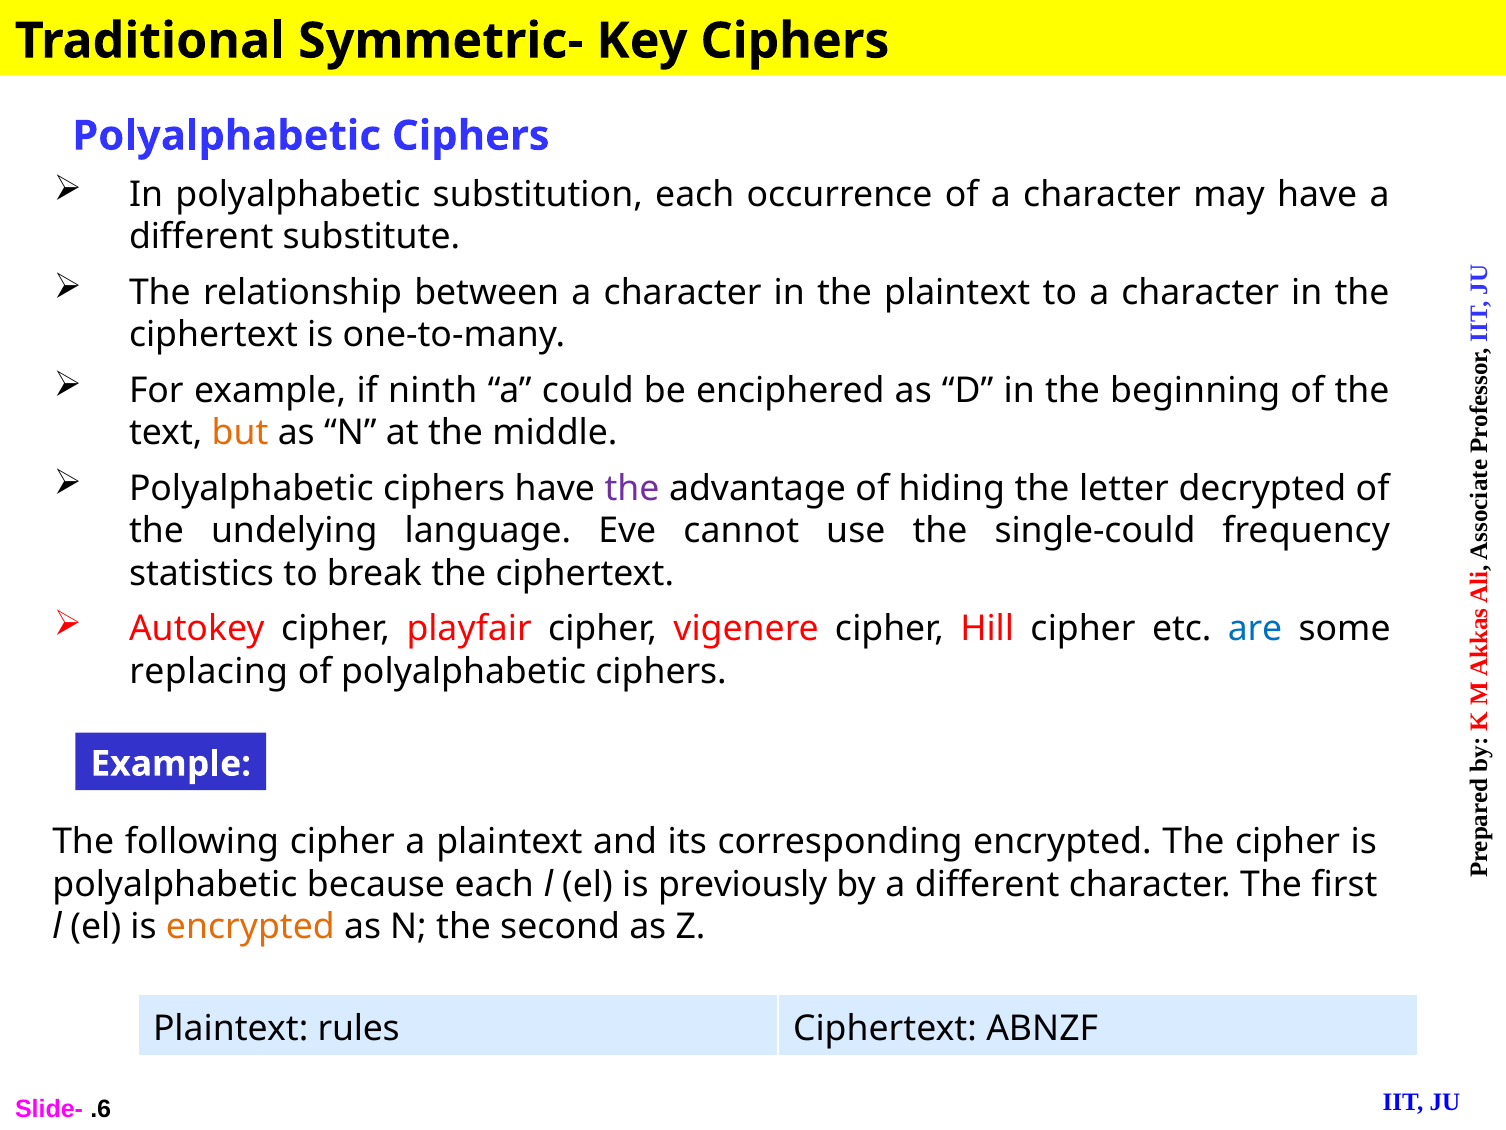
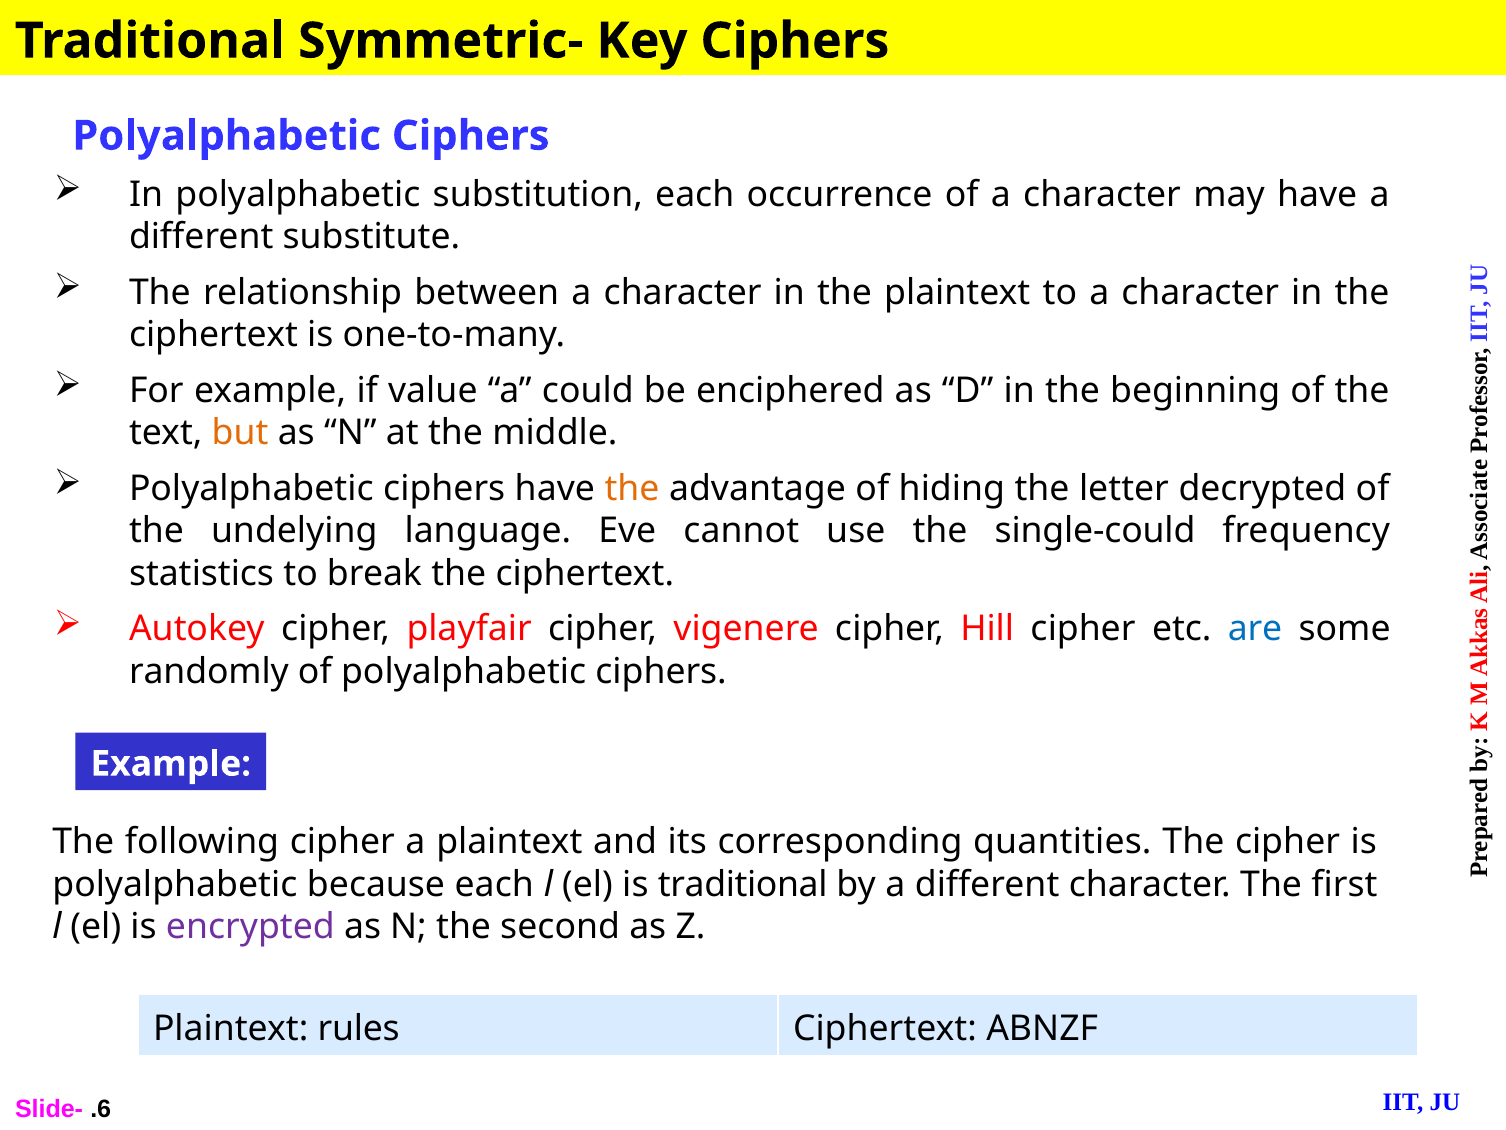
ninth: ninth -> value
the at (632, 488) colour: purple -> orange
replacing: replacing -> randomly
corresponding encrypted: encrypted -> quantities
is previously: previously -> traditional
encrypted at (250, 927) colour: orange -> purple
